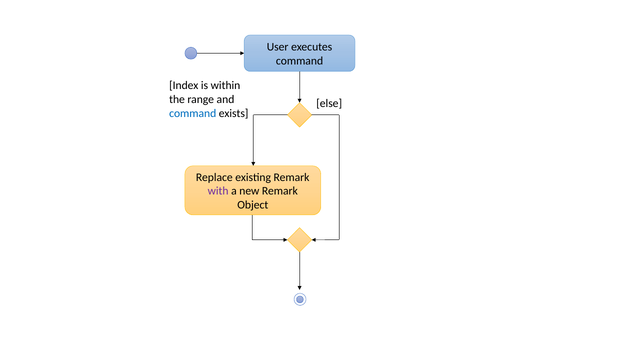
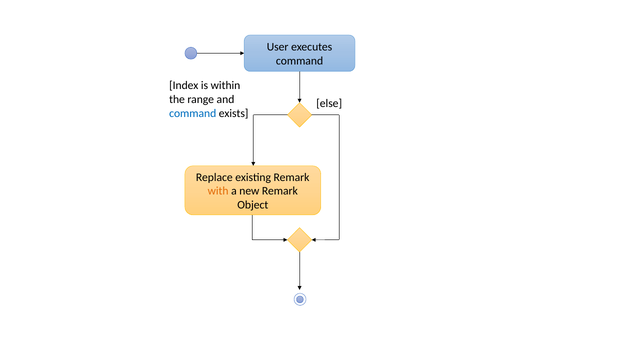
with colour: purple -> orange
